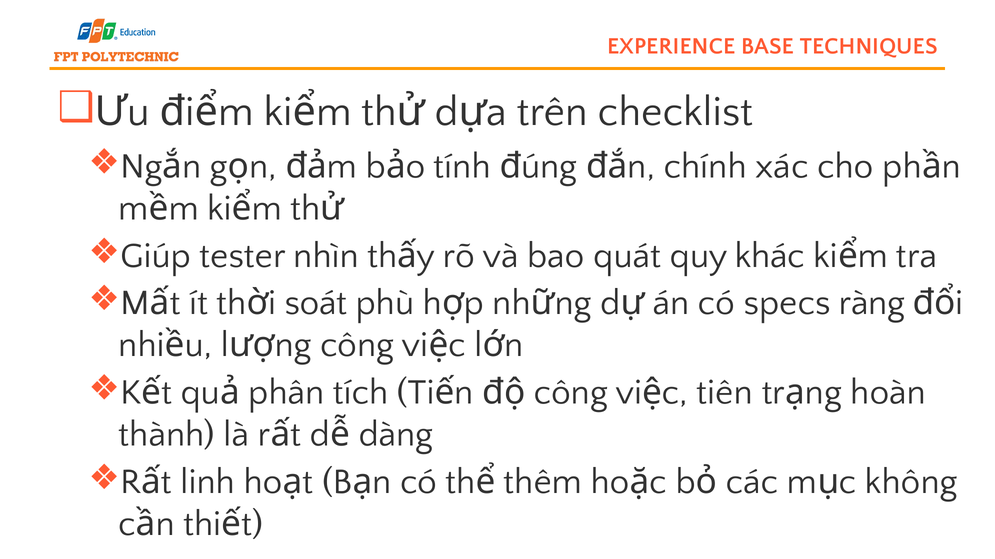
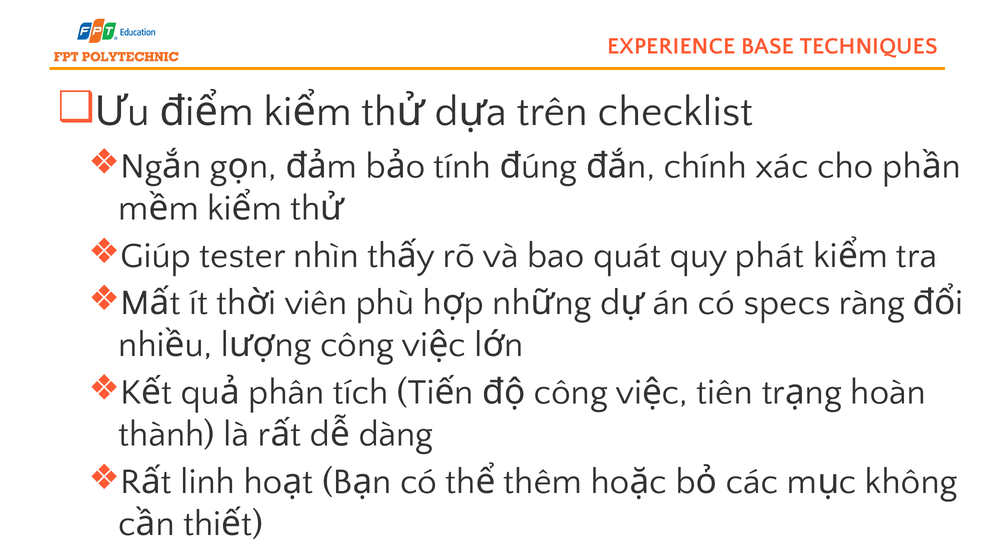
khác: khác -> phát
soát: soát -> viên
